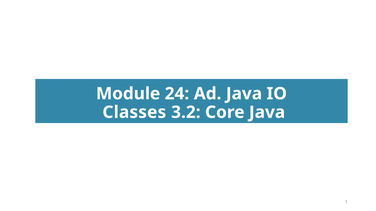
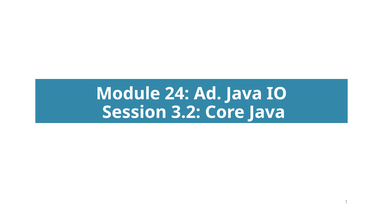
Classes: Classes -> Session
